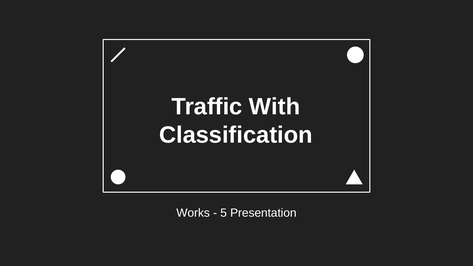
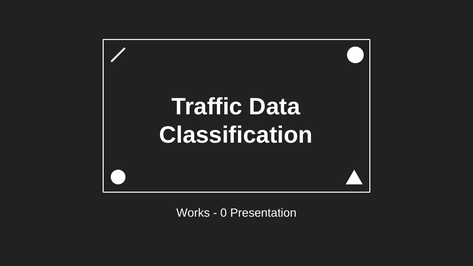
With: With -> Data
5: 5 -> 0
